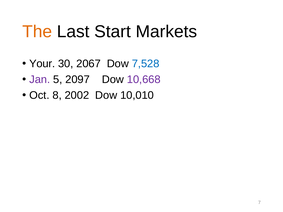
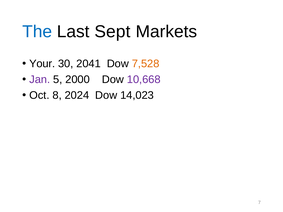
The colour: orange -> blue
Start: Start -> Sept
2067: 2067 -> 2041
7,528 colour: blue -> orange
2097: 2097 -> 2000
2002: 2002 -> 2024
10,010: 10,010 -> 14,023
